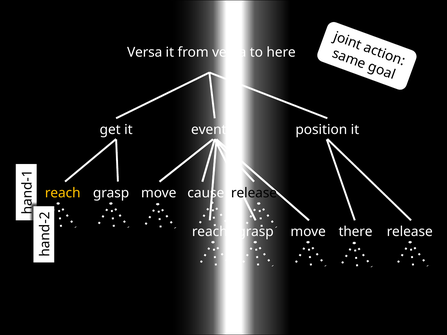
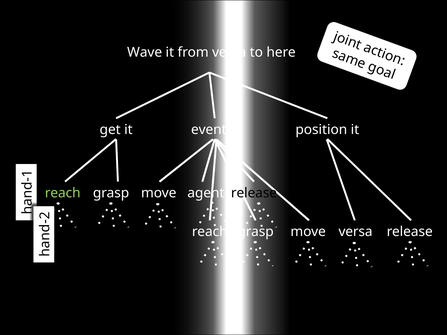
Versa at (145, 52): Versa -> Wave
reach at (63, 193) colour: yellow -> light green
cause: cause -> agent
there at (356, 232): there -> versa
